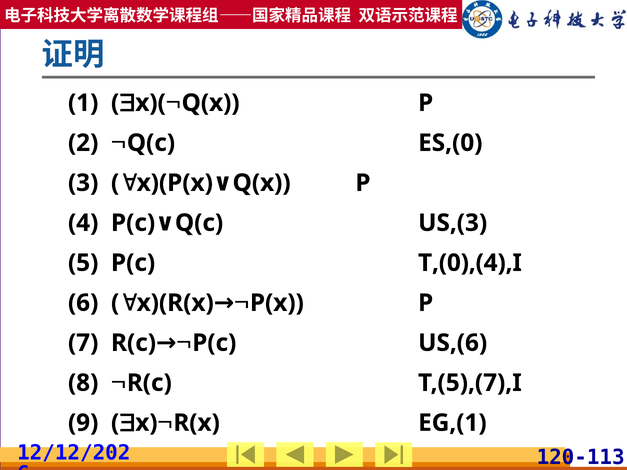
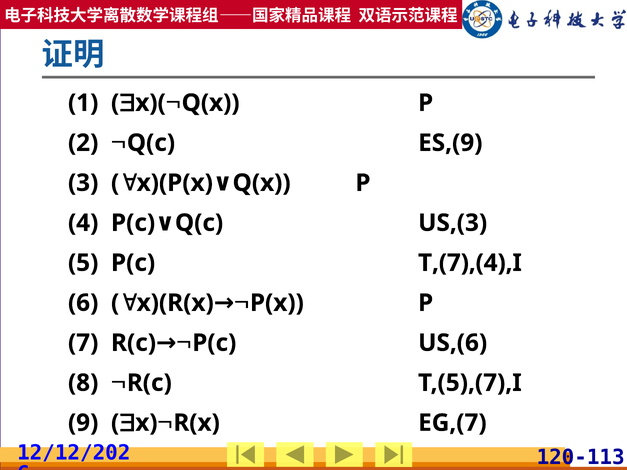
ES,(0: ES,(0 -> ES,(9
T,(0),(4),I: T,(0),(4),I -> T,(7),(4),I
EG,(1: EG,(1 -> EG,(7
